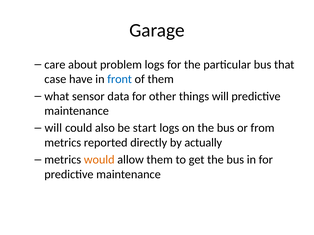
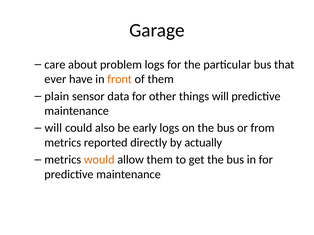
case: case -> ever
front colour: blue -> orange
what: what -> plain
start: start -> early
